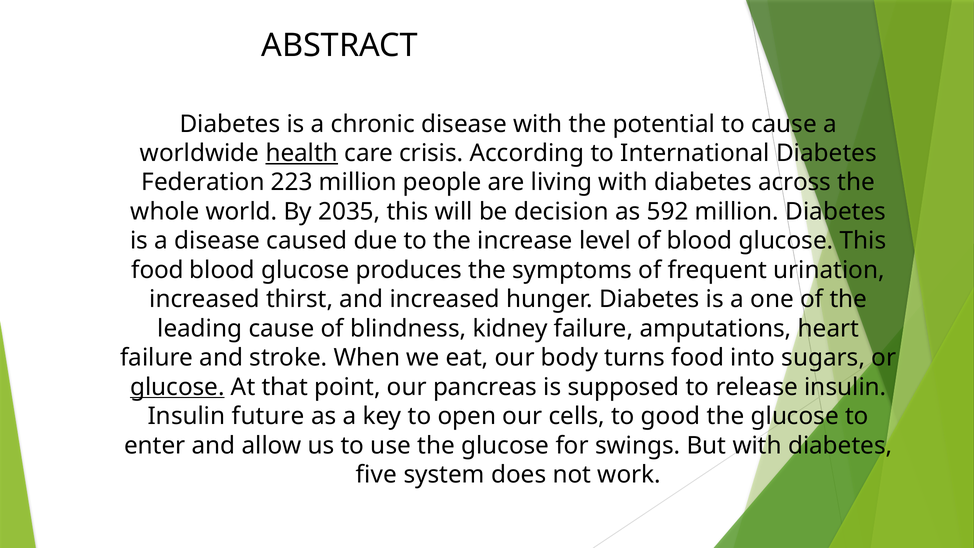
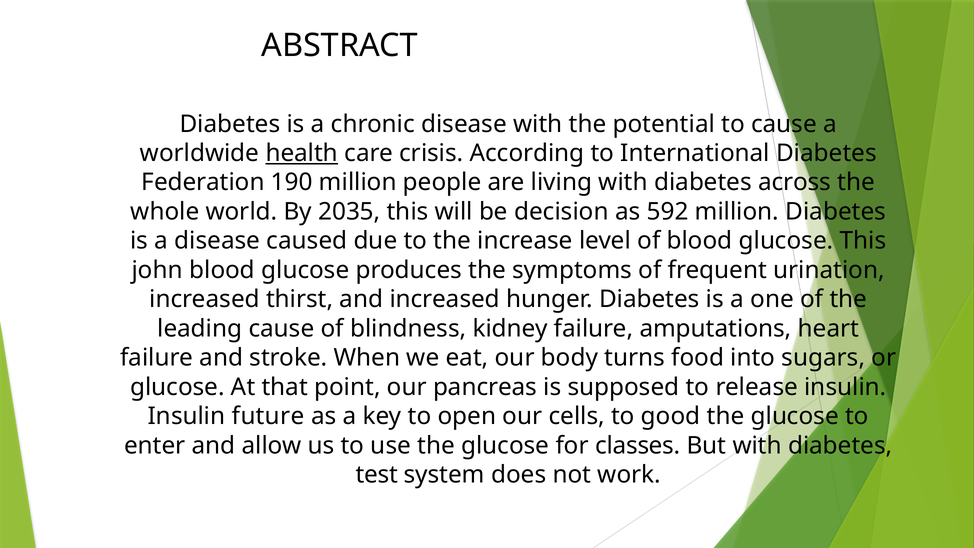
223: 223 -> 190
food at (157, 270): food -> john
glucose at (177, 387) underline: present -> none
swings: swings -> classes
five: five -> test
